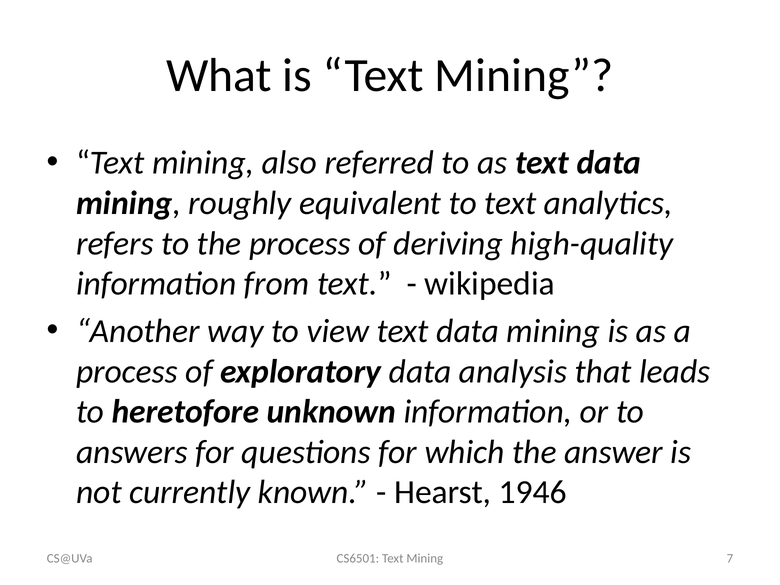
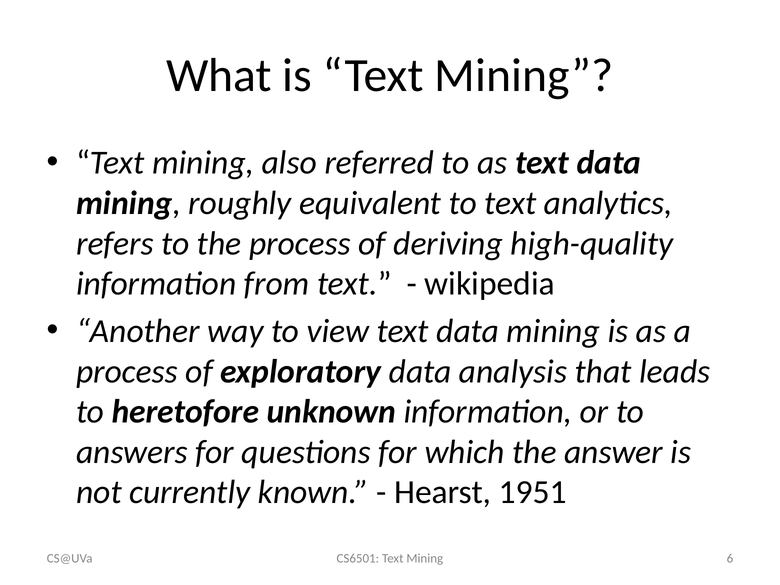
1946: 1946 -> 1951
7: 7 -> 6
